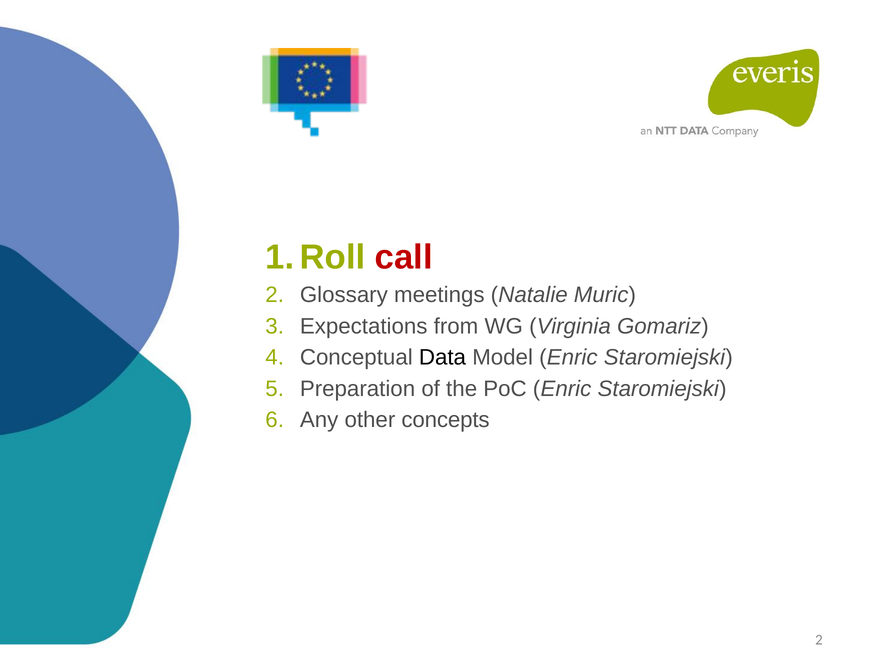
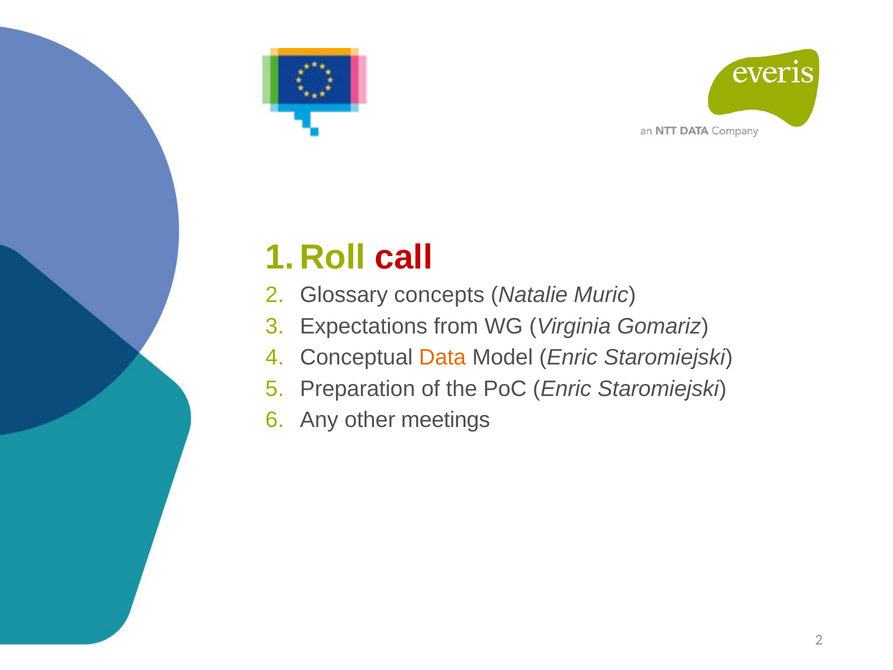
meetings: meetings -> concepts
Data colour: black -> orange
concepts: concepts -> meetings
